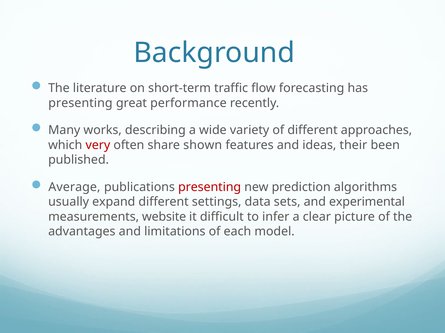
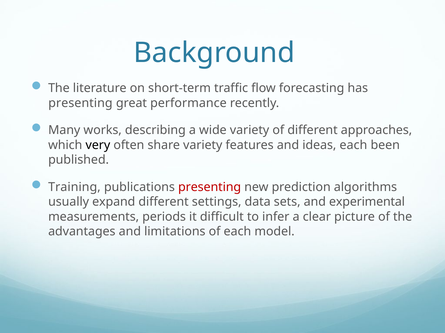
very colour: red -> black
share shown: shown -> variety
ideas their: their -> each
Average: Average -> Training
website: website -> periods
